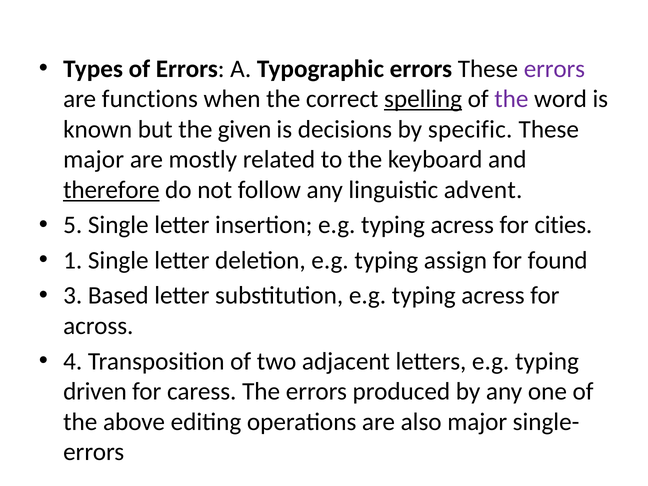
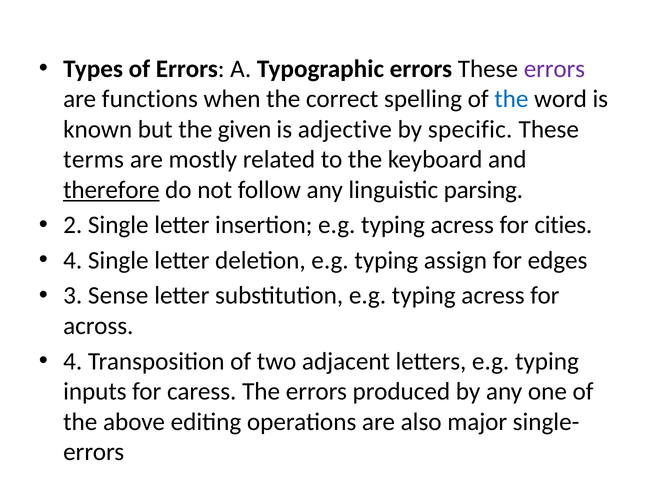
spelling underline: present -> none
the at (511, 99) colour: purple -> blue
decisions: decisions -> adjective
major at (94, 159): major -> terms
advent: advent -> parsing
5: 5 -> 2
1 at (73, 260): 1 -> 4
found: found -> edges
Based: Based -> Sense
driven: driven -> inputs
